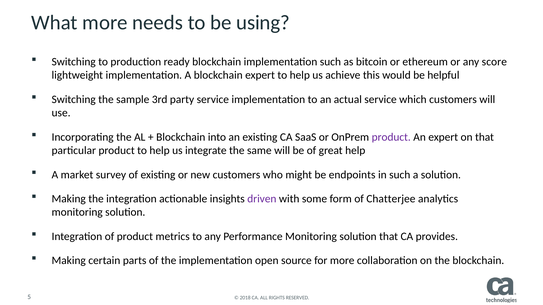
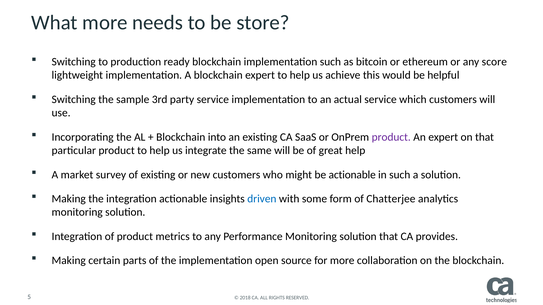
using: using -> store
be endpoints: endpoints -> actionable
driven colour: purple -> blue
